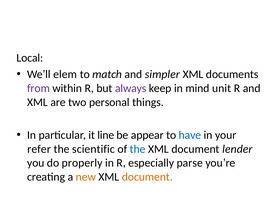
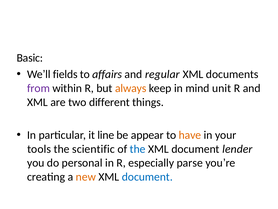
Local: Local -> Basic
elem: elem -> fields
match: match -> affairs
simpler: simpler -> regular
always colour: purple -> orange
personal: personal -> different
have colour: blue -> orange
refer: refer -> tools
properly: properly -> personal
document at (147, 176) colour: orange -> blue
